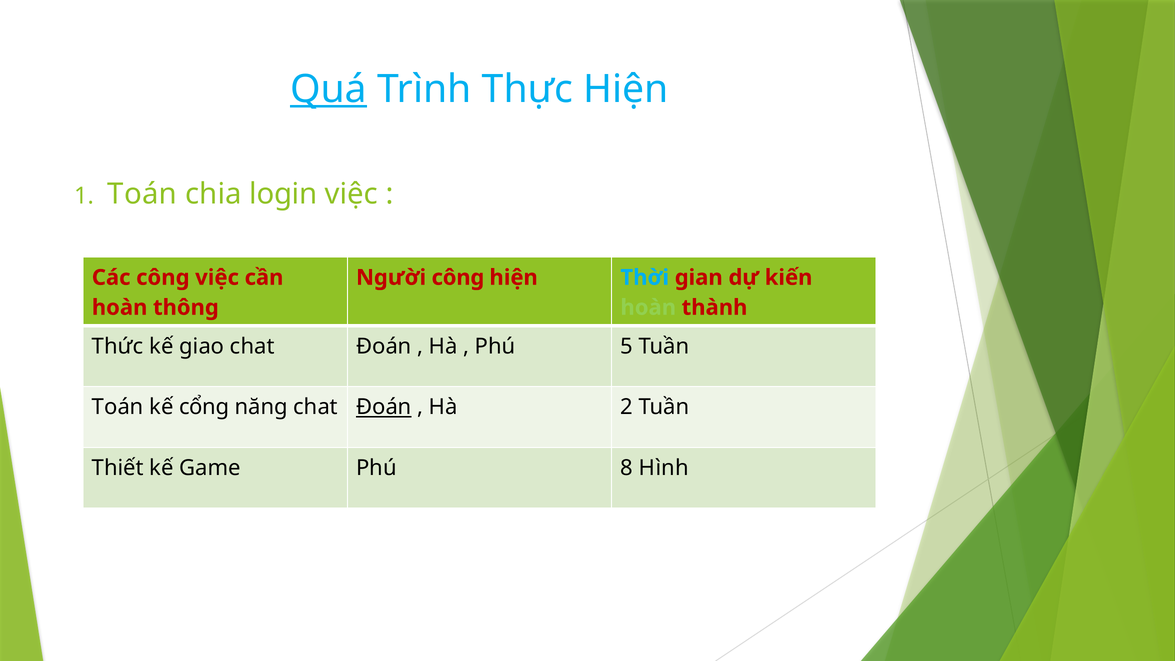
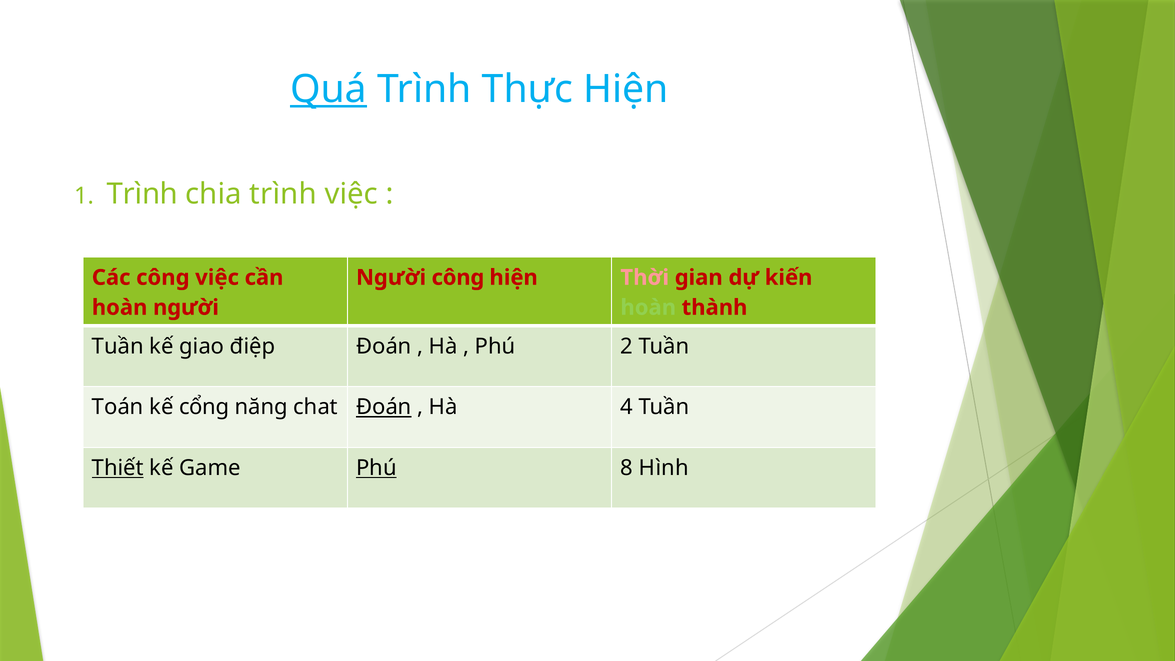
Toán at (142, 194): Toán -> Trình
chia login: login -> trình
Thời colour: light blue -> pink
hoàn thông: thông -> người
Thức at (118, 346): Thức -> Tuần
giao chat: chat -> điệp
5: 5 -> 2
2: 2 -> 4
Thiết underline: none -> present
Phú at (376, 468) underline: none -> present
